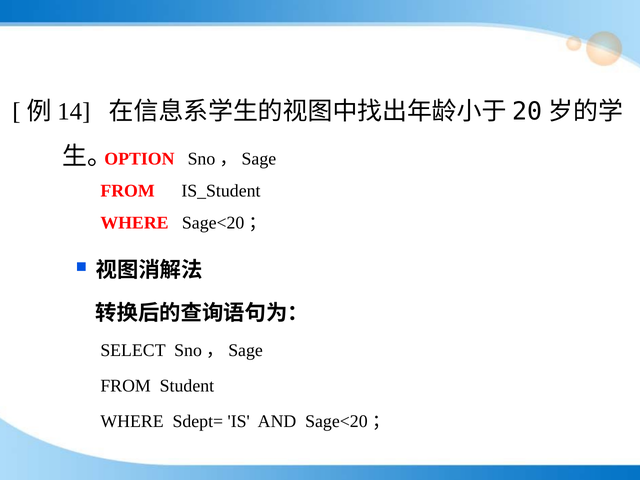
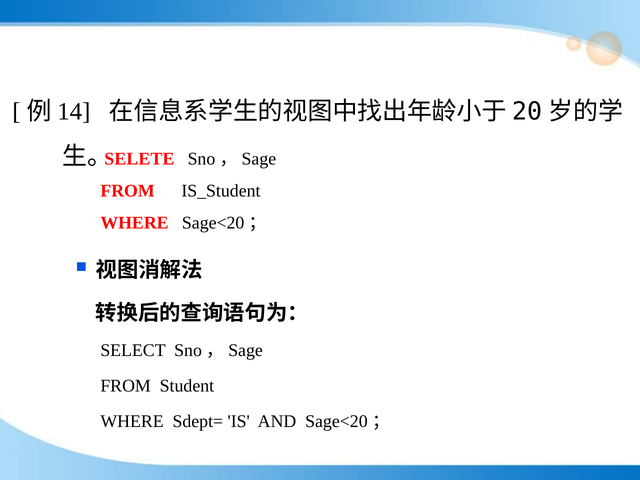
OPTION: OPTION -> SELETE
